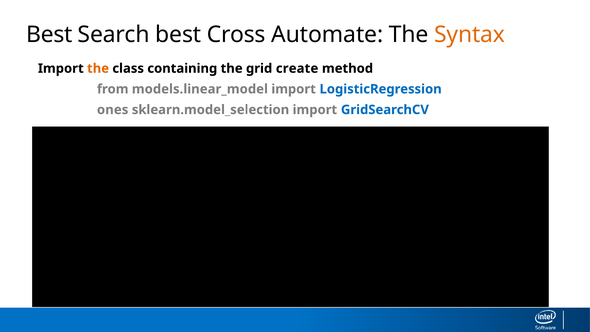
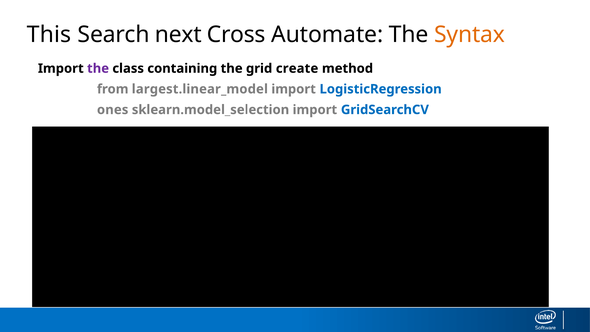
Best at (49, 34): Best -> This
Search best: best -> next
the at (98, 68) colour: orange -> purple
models.linear_model: models.linear_model -> largest.linear_model
